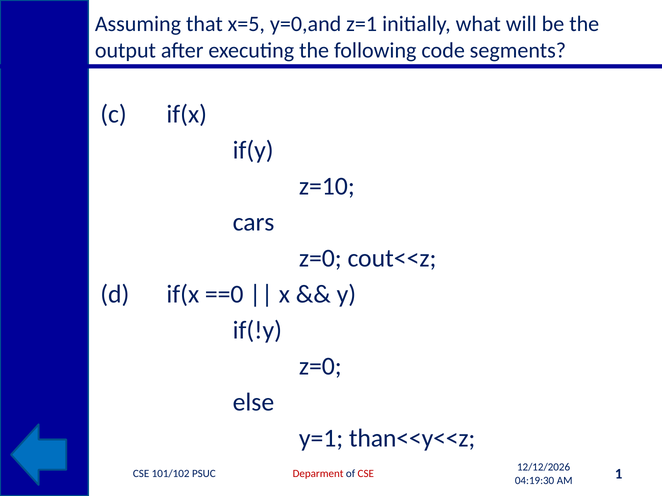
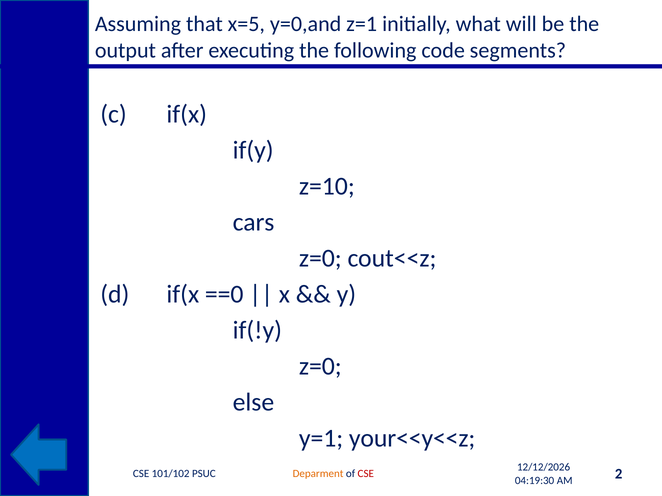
than<<y<<z: than<<y<<z -> your<<y<<z
Deparment colour: red -> orange
1: 1 -> 2
